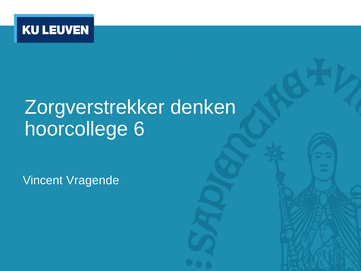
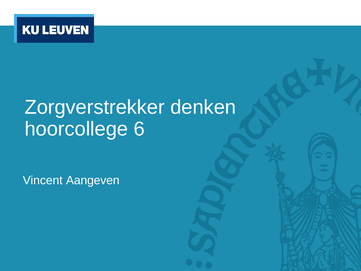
Vragende: Vragende -> Aangeven
